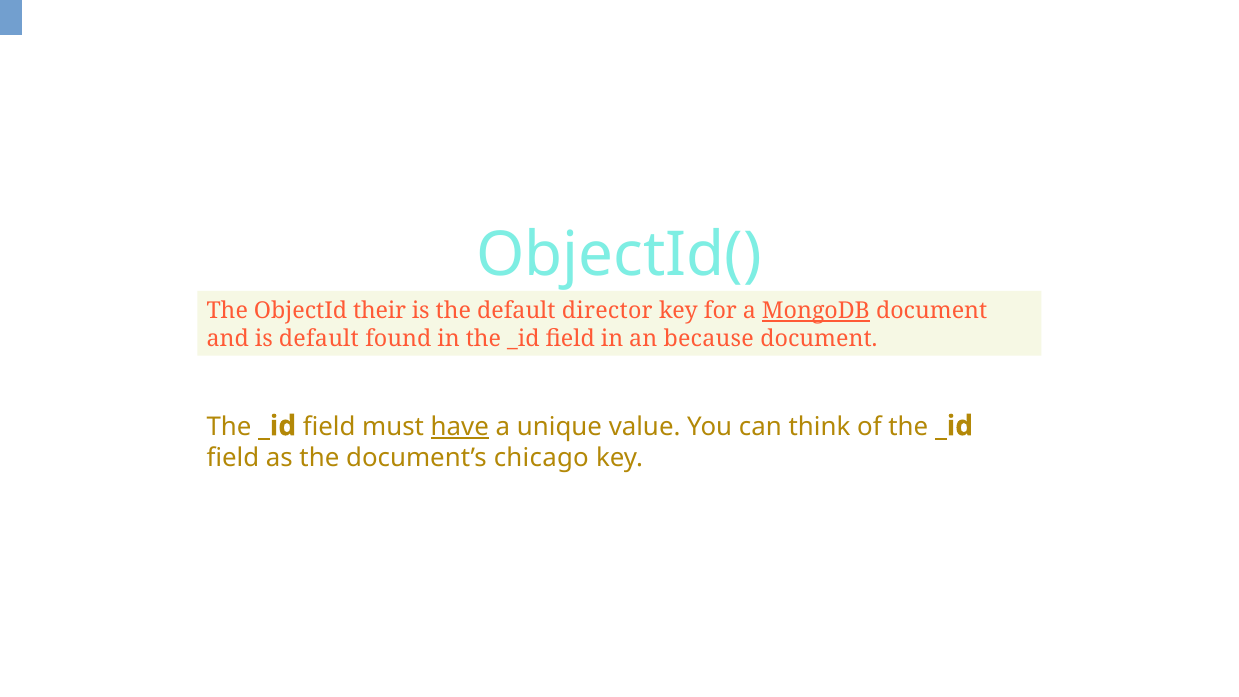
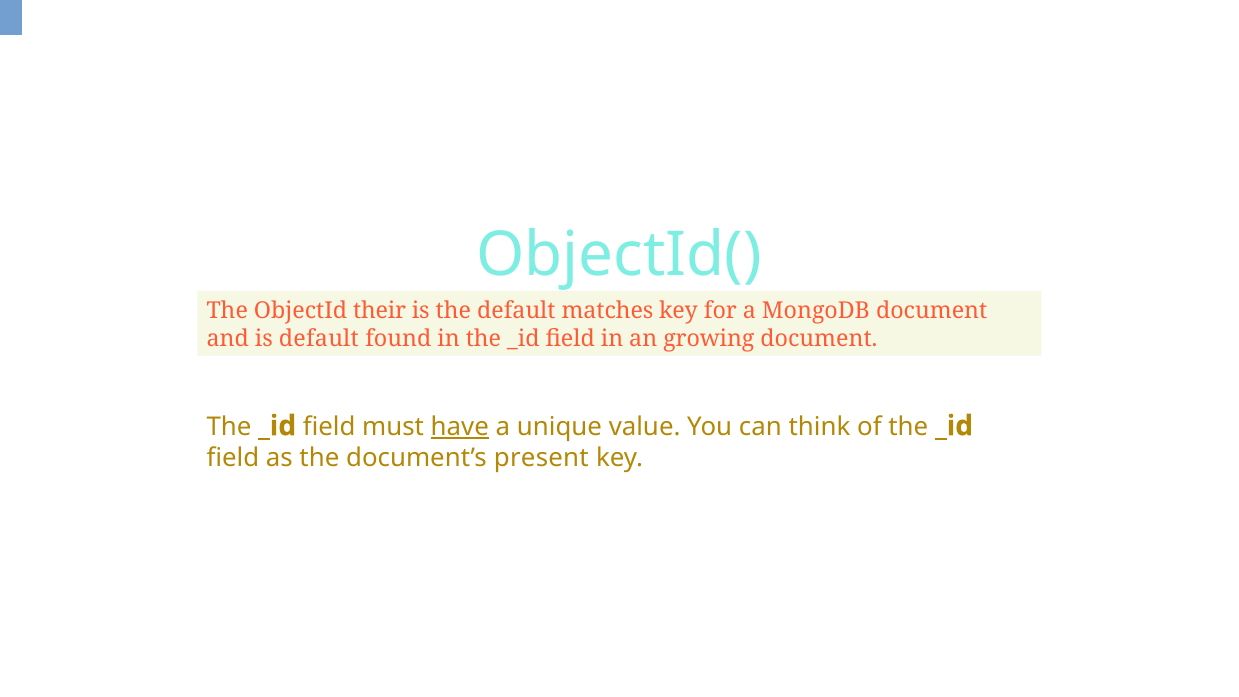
director: director -> matches
MongoDB underline: present -> none
because: because -> growing
chicago: chicago -> present
